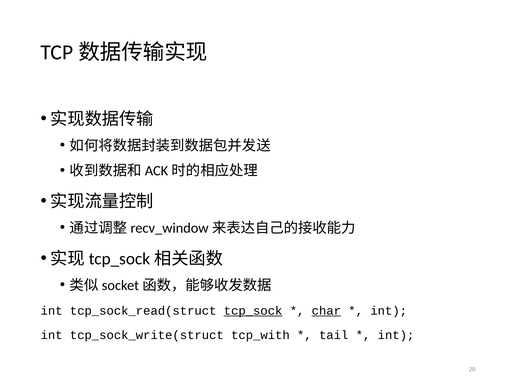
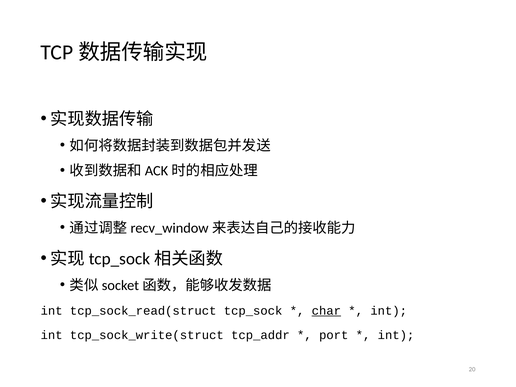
tcp_sock underline: present -> none
tcp_with: tcp_with -> tcp_addr
tail: tail -> port
